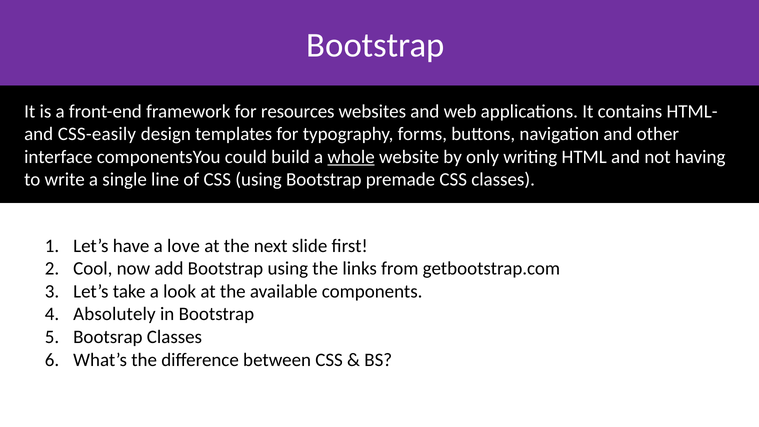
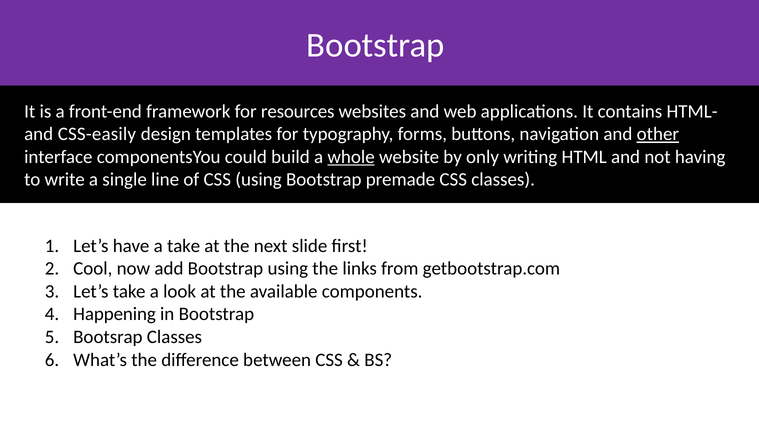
other underline: none -> present
a love: love -> take
Absolutely: Absolutely -> Happening
